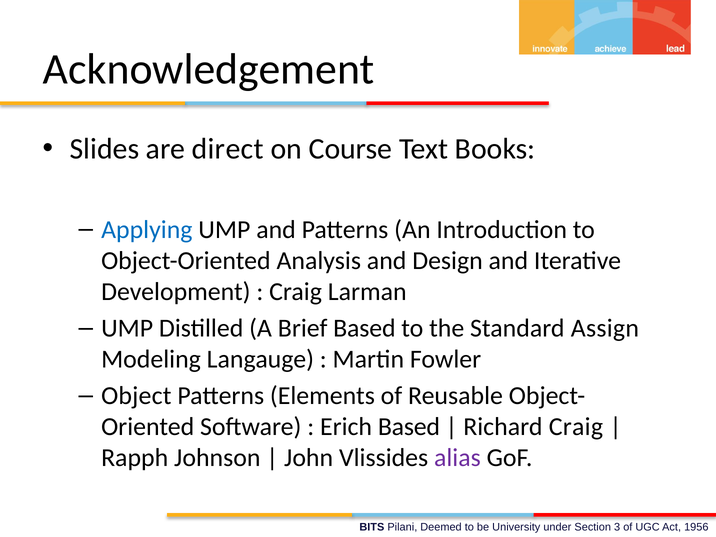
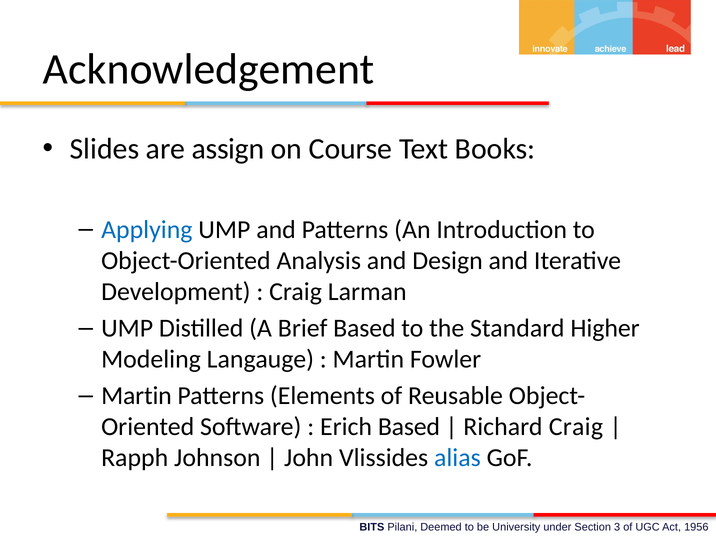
direct: direct -> assign
Assign: Assign -> Higher
Object at (136, 396): Object -> Martin
alias colour: purple -> blue
